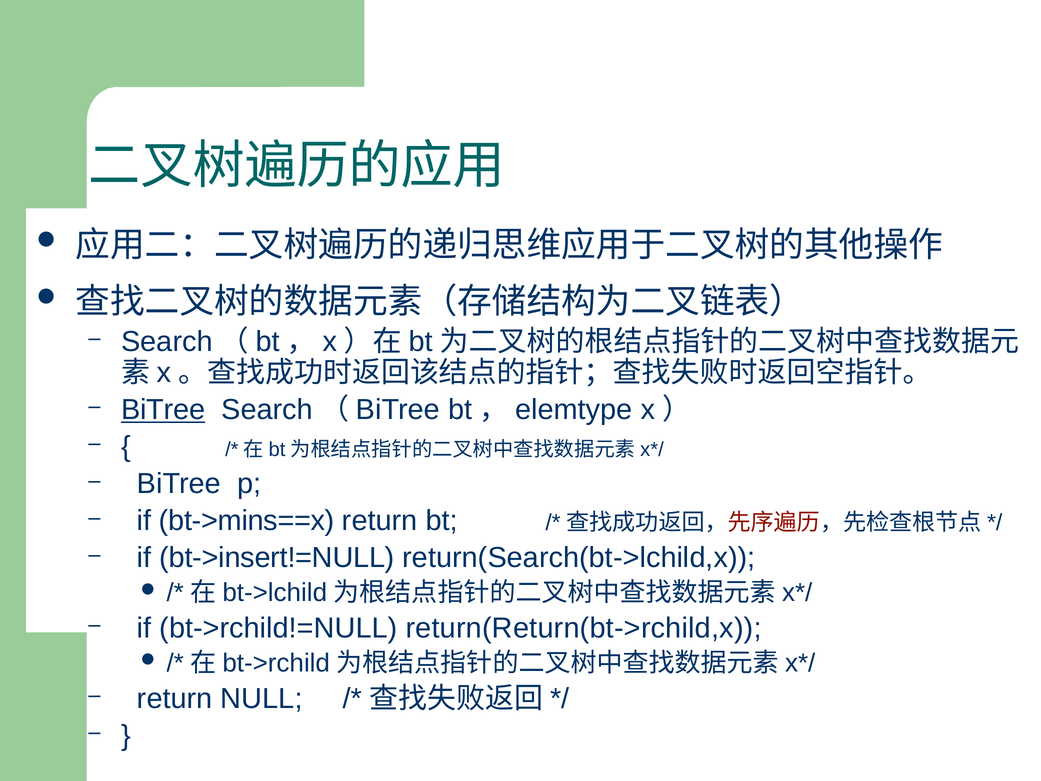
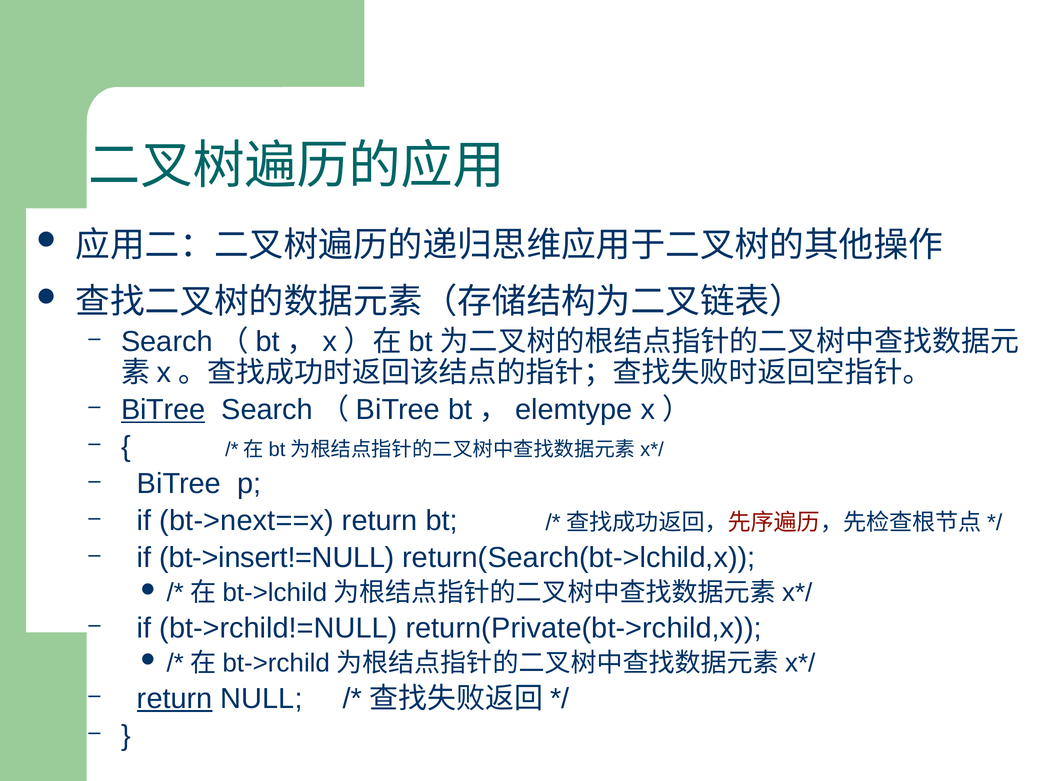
bt->mins==x: bt->mins==x -> bt->next==x
return(Return(bt->rchild,x: return(Return(bt->rchild,x -> return(Private(bt->rchild,x
return at (175, 698) underline: none -> present
